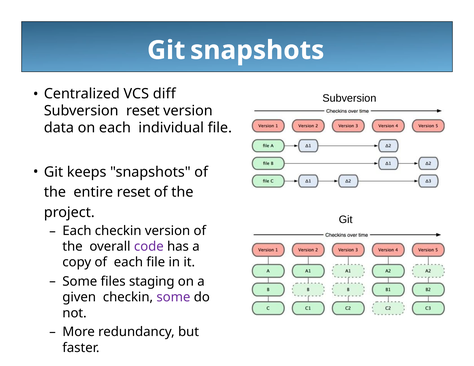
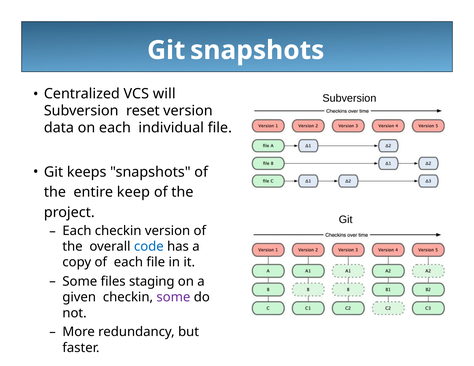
diff: diff -> will
entire reset: reset -> keep
code colour: purple -> blue
